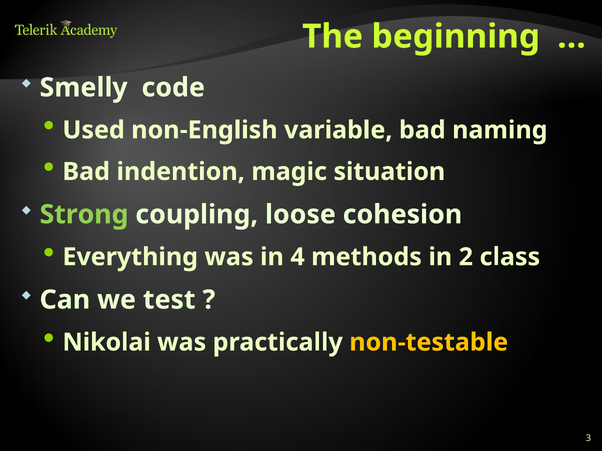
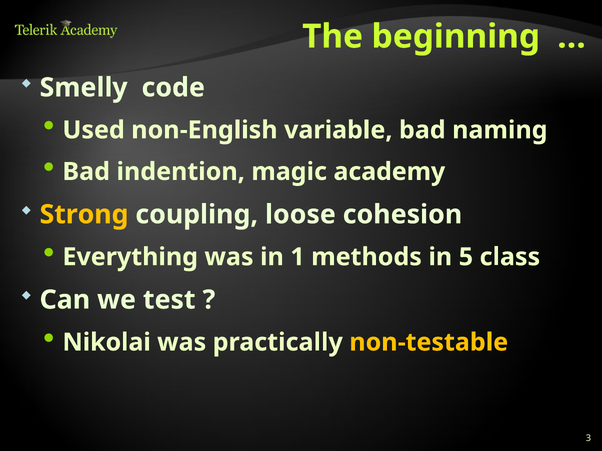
situation: situation -> academy
Strong colour: light green -> yellow
4: 4 -> 1
2: 2 -> 5
